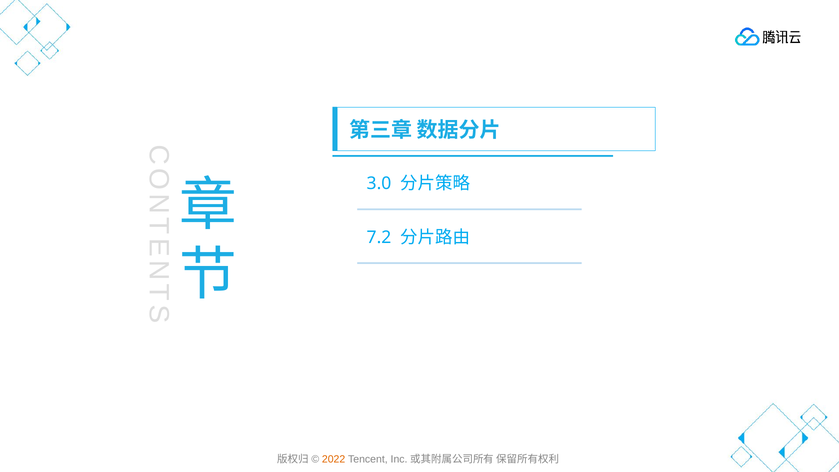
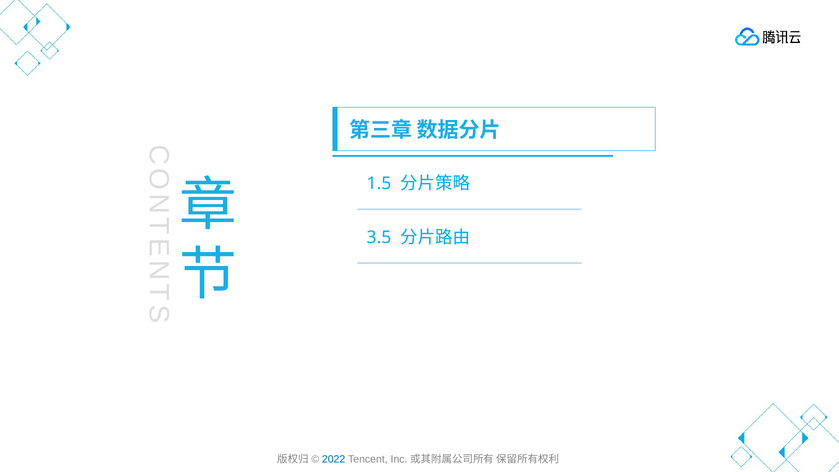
3.0: 3.0 -> 1.5
7.2: 7.2 -> 3.5
2022 colour: orange -> blue
